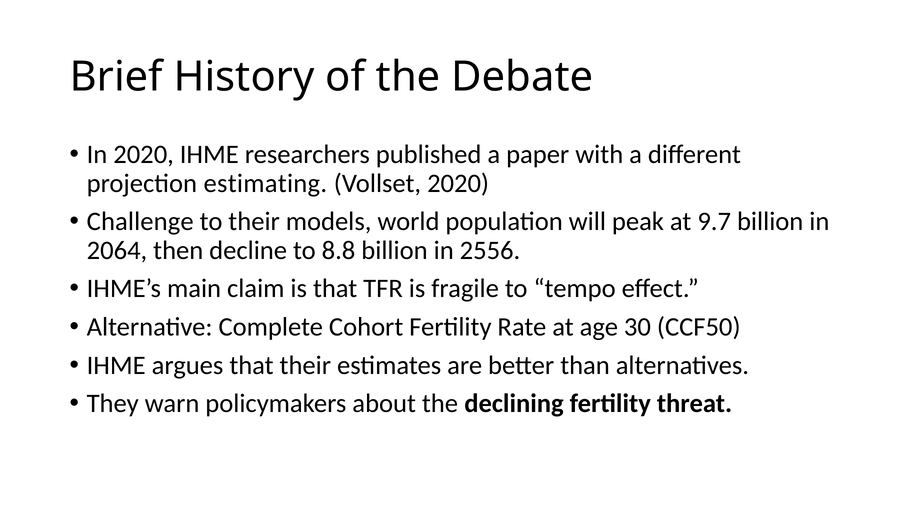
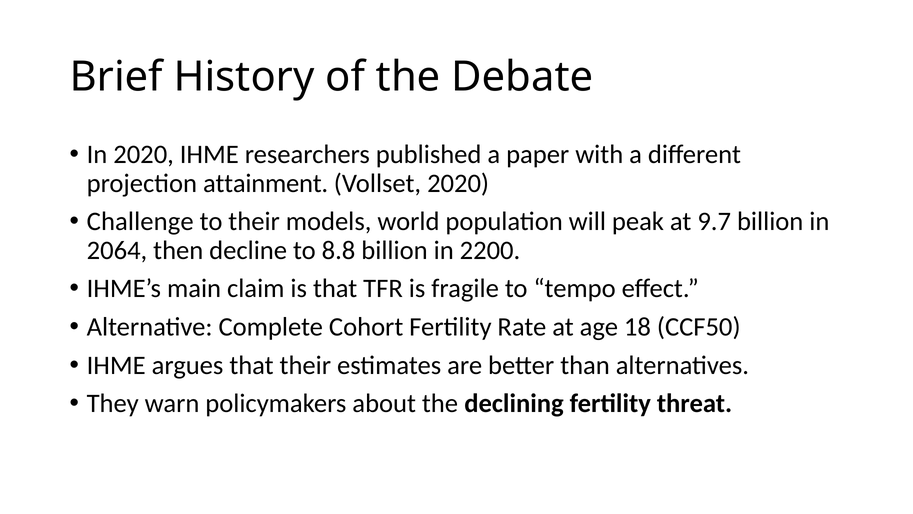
estimating: estimating -> attainment
2556: 2556 -> 2200
30: 30 -> 18
